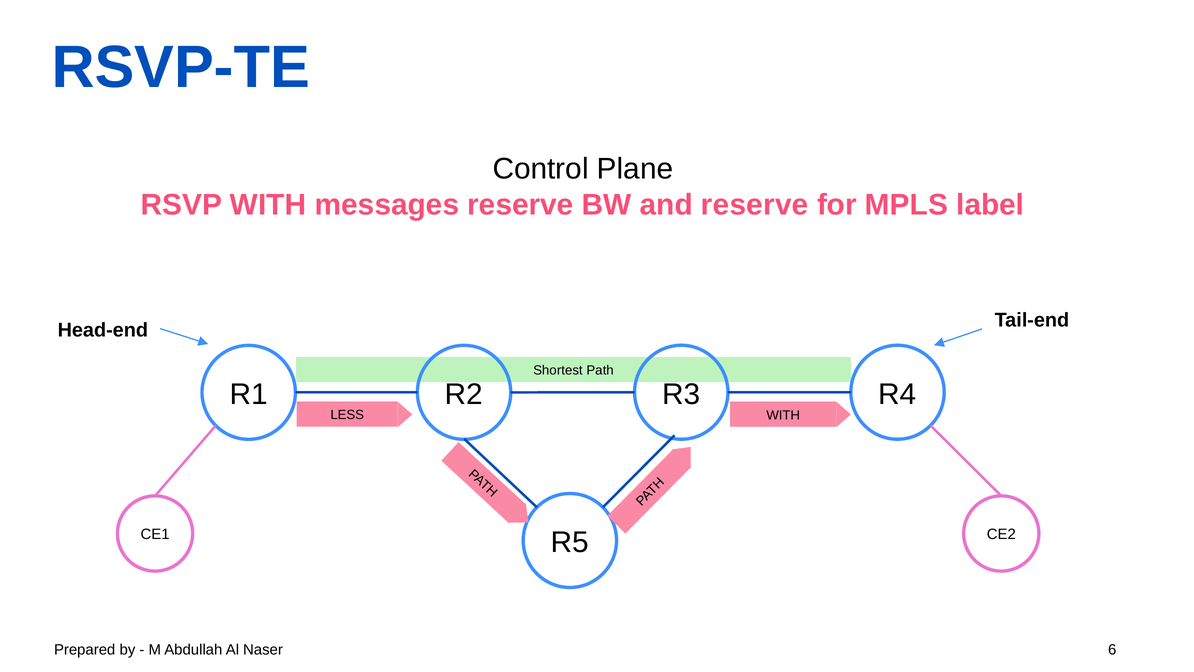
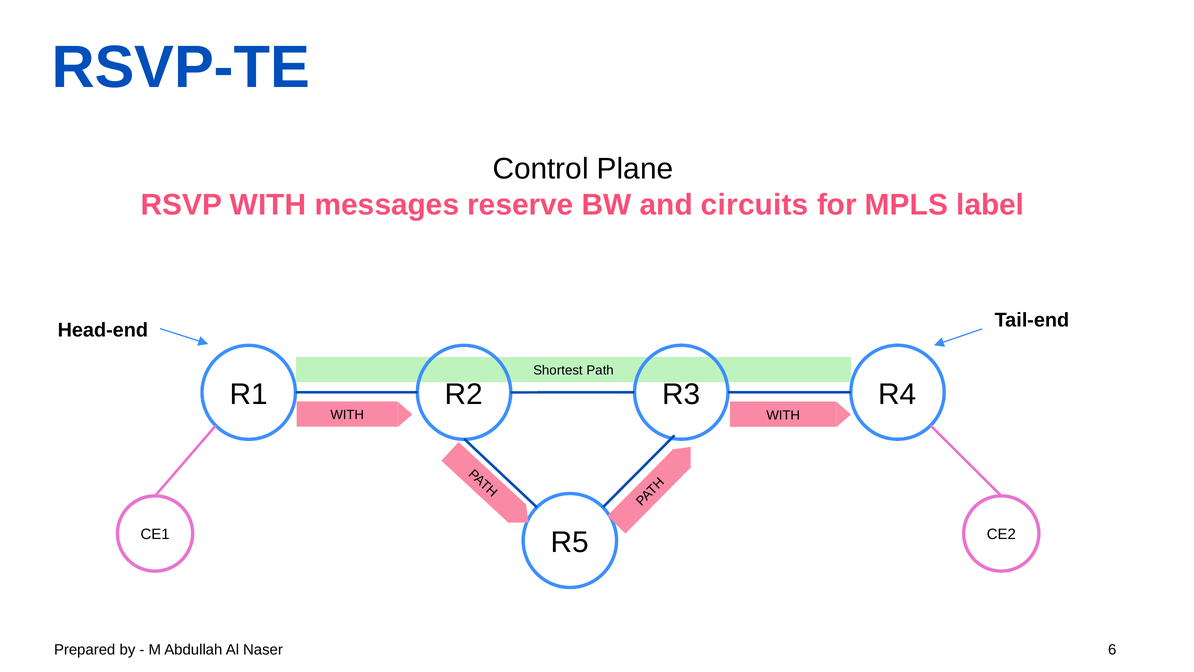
and reserve: reserve -> circuits
LESS at (347, 415): LESS -> WITH
